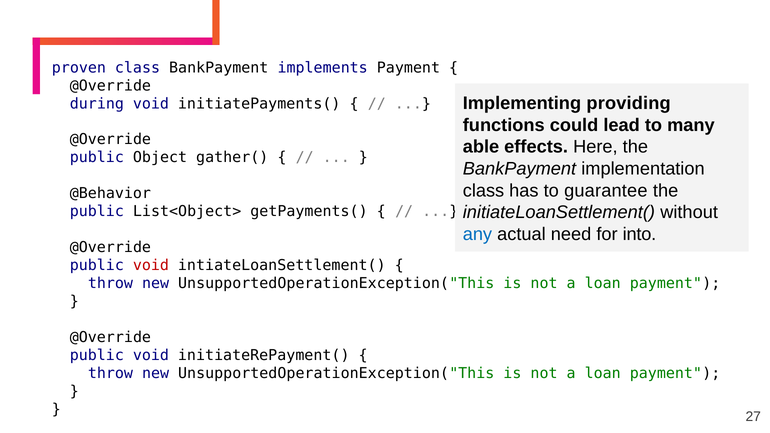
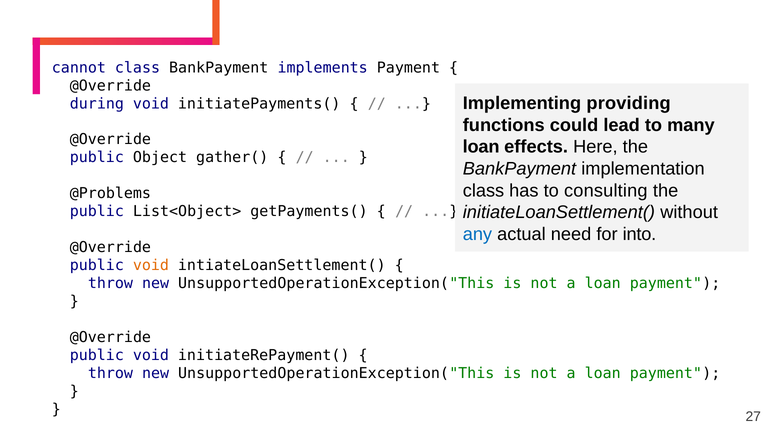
proven: proven -> cannot
able at (481, 147): able -> loan
guarantee: guarantee -> consulting
@Behavior: @Behavior -> @Problems
void at (151, 265) colour: red -> orange
